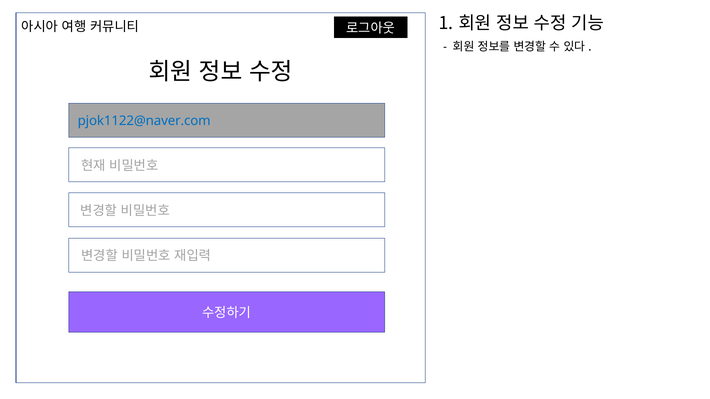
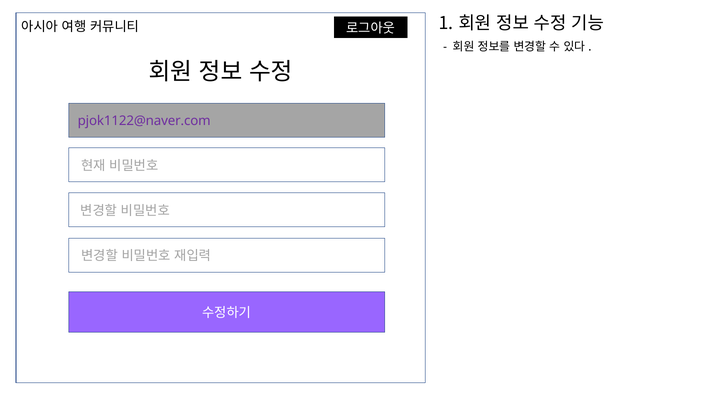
pjok1122@naver.com colour: blue -> purple
